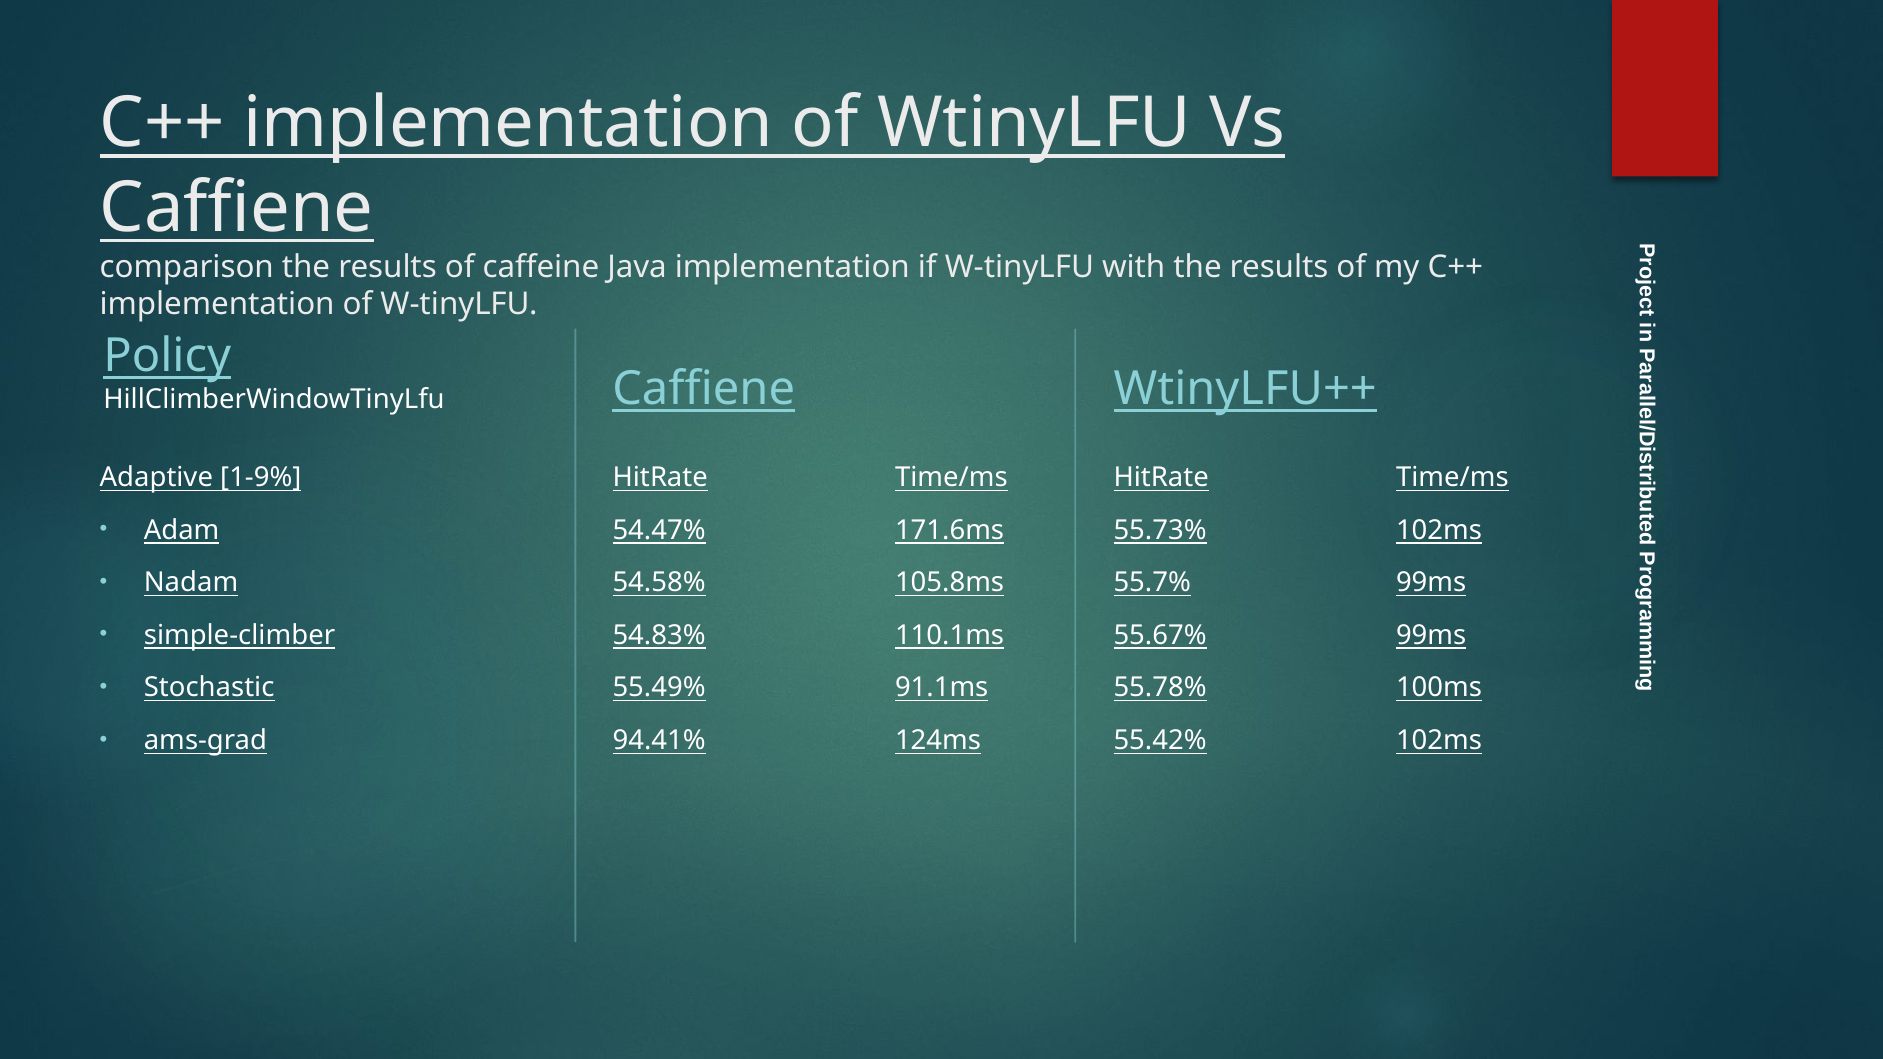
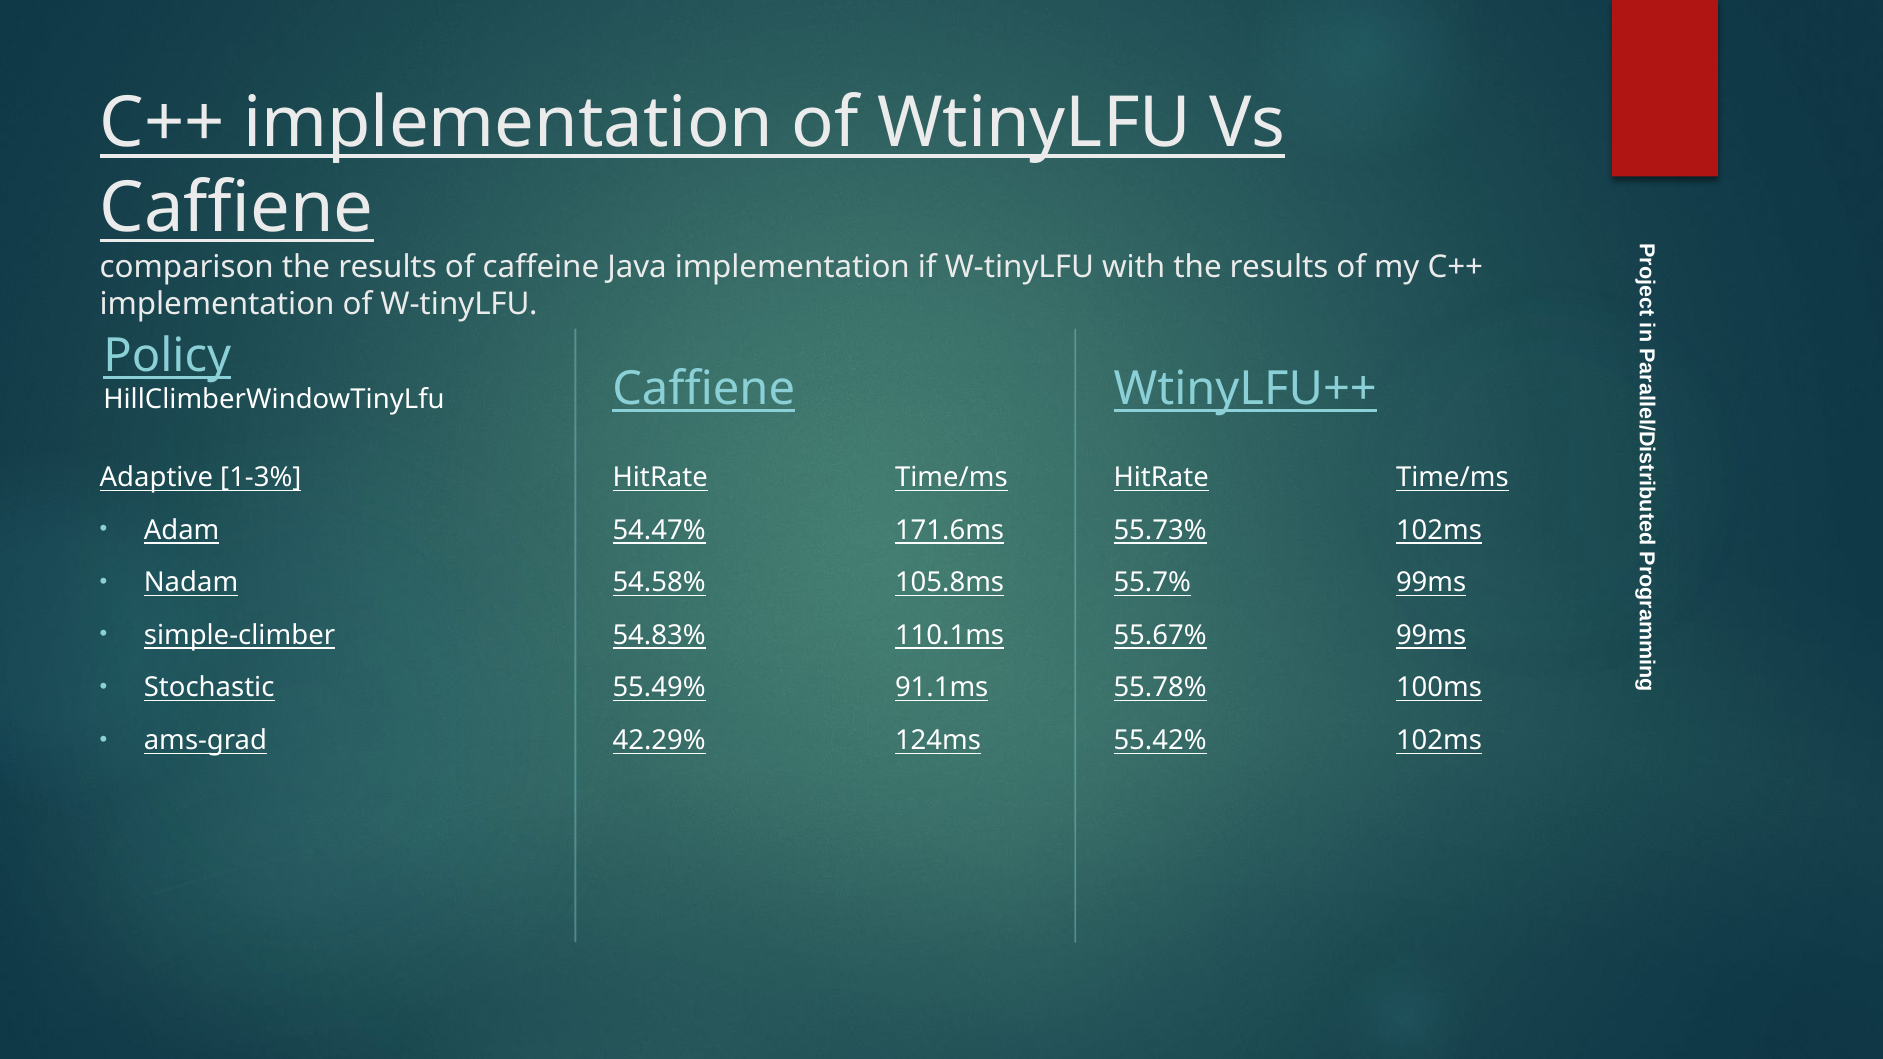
1-9%: 1-9% -> 1-3%
94.41%: 94.41% -> 42.29%
